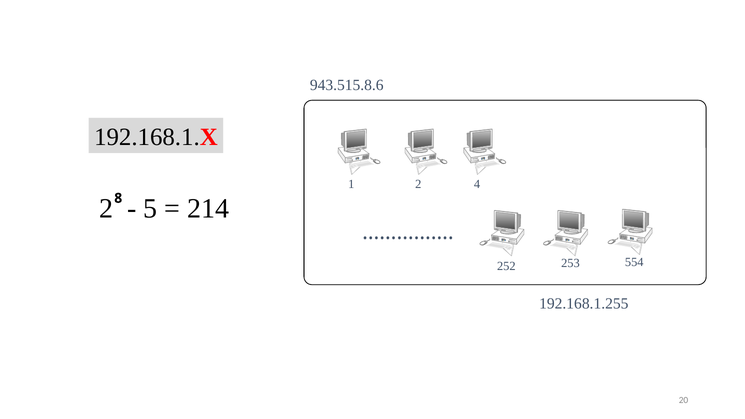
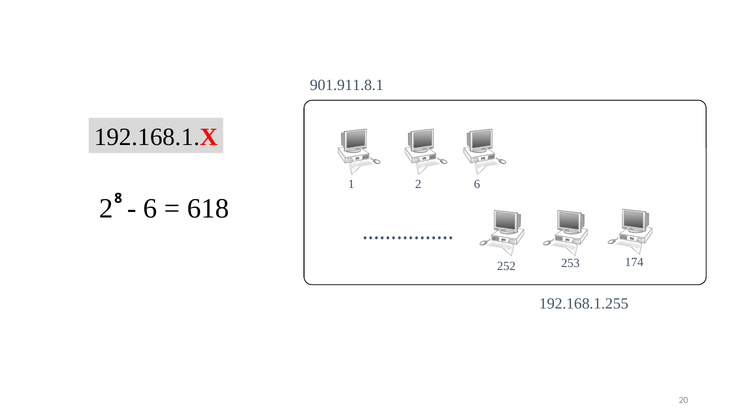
943.515.8.6: 943.515.8.6 -> 901.911.8.1
2 4: 4 -> 6
5 at (150, 209): 5 -> 6
214: 214 -> 618
554: 554 -> 174
